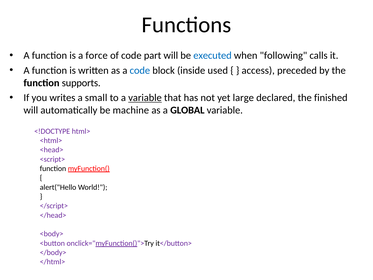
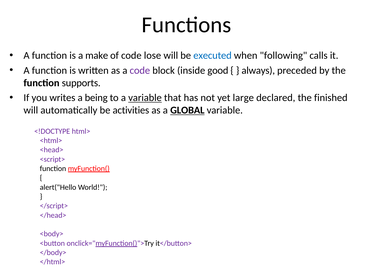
force: force -> make
part: part -> lose
code at (140, 70) colour: blue -> purple
used: used -> good
access: access -> always
small: small -> being
machine: machine -> activities
GLOBAL underline: none -> present
